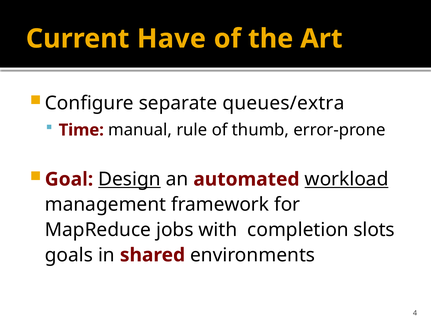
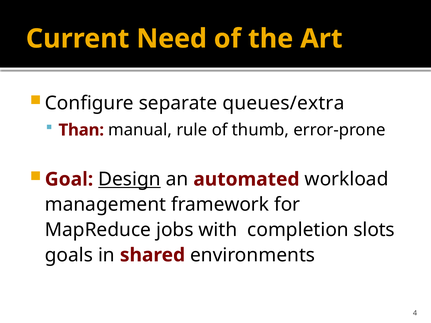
Have: Have -> Need
Time: Time -> Than
workload underline: present -> none
